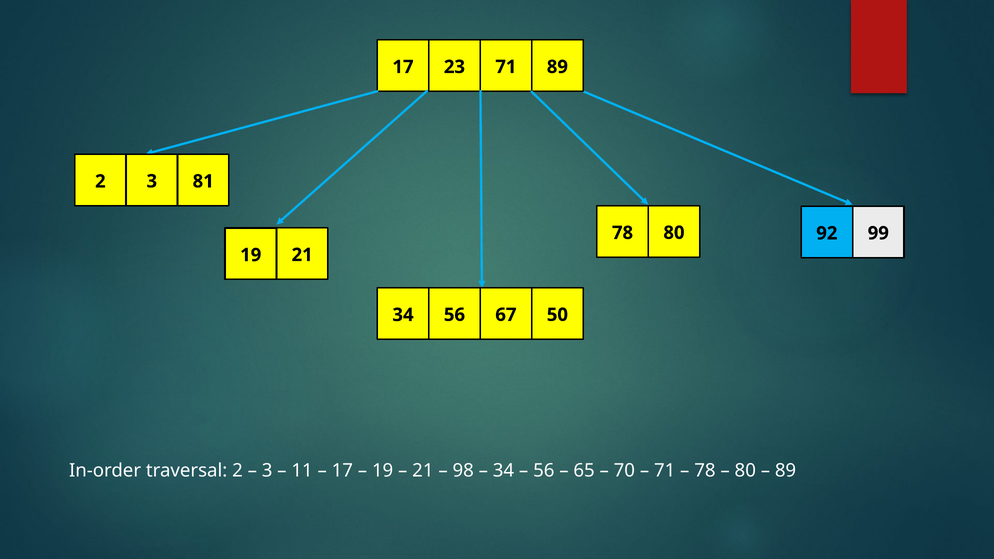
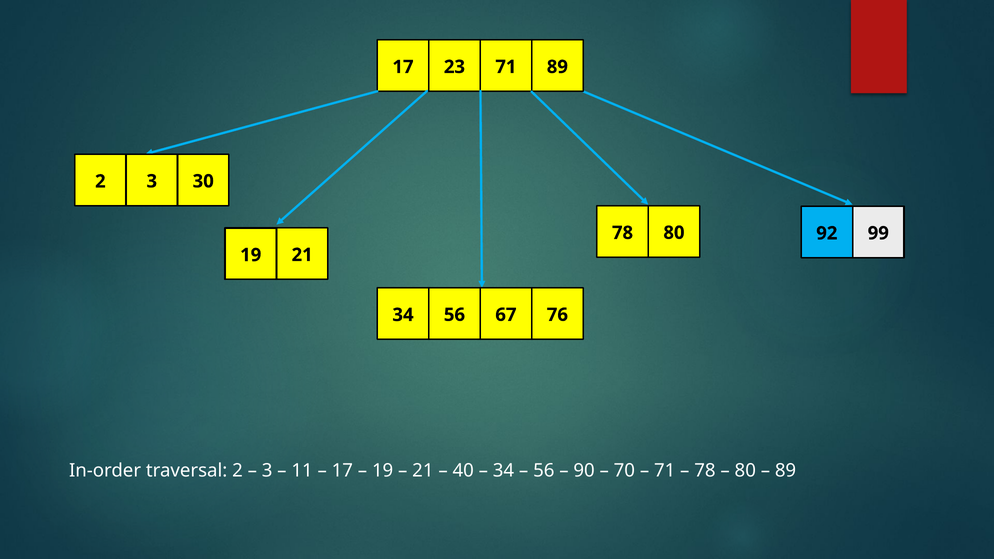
81: 81 -> 30
50: 50 -> 76
98: 98 -> 40
65: 65 -> 90
